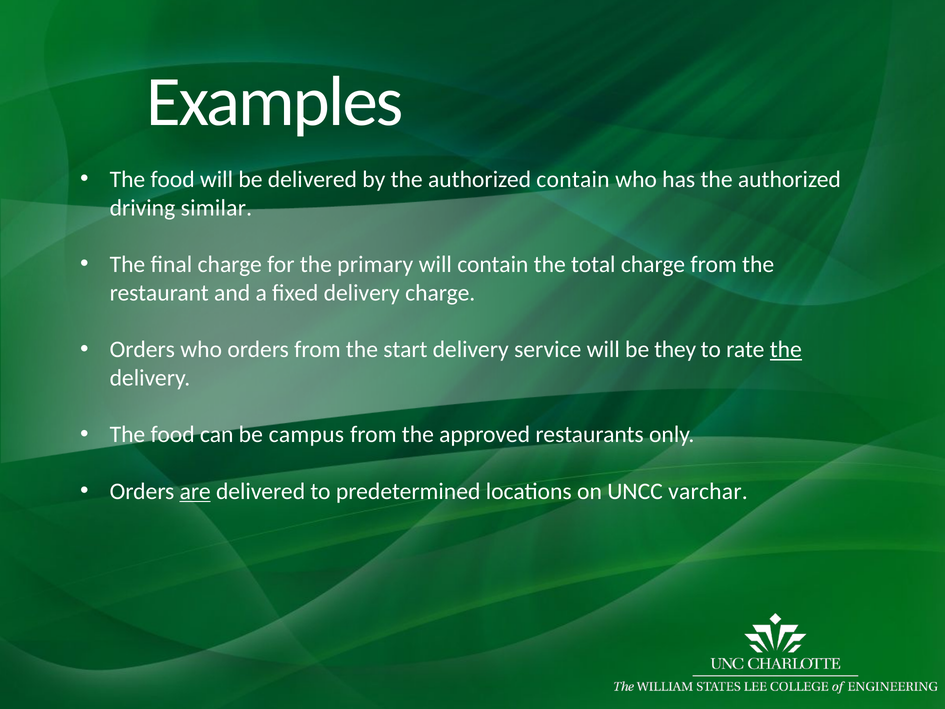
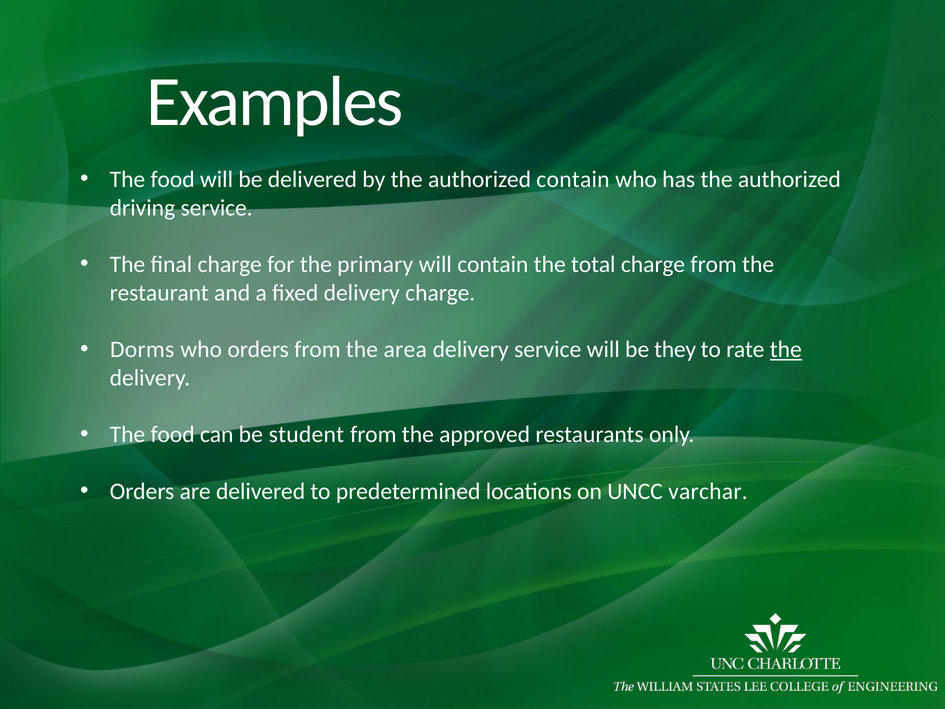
driving similar: similar -> service
Orders at (142, 349): Orders -> Dorms
start: start -> area
campus: campus -> student
are underline: present -> none
